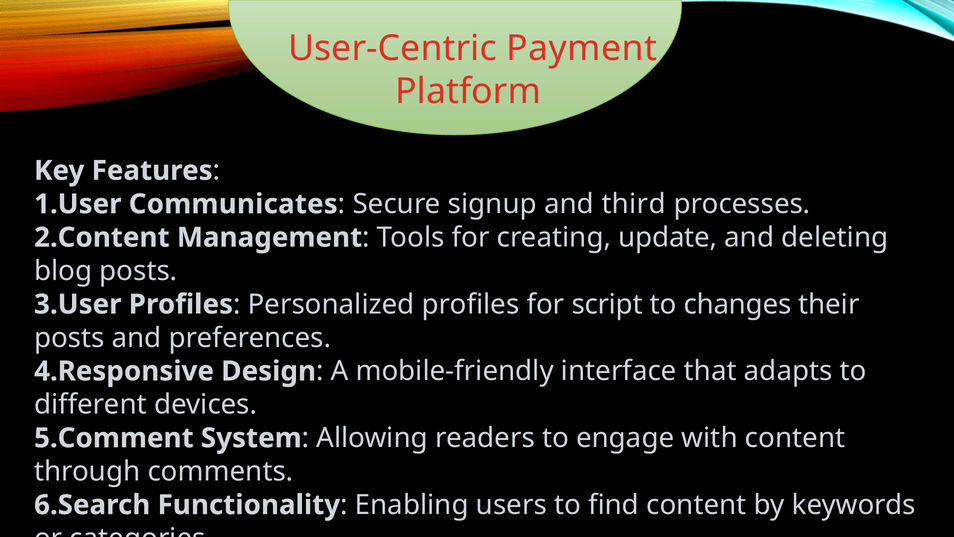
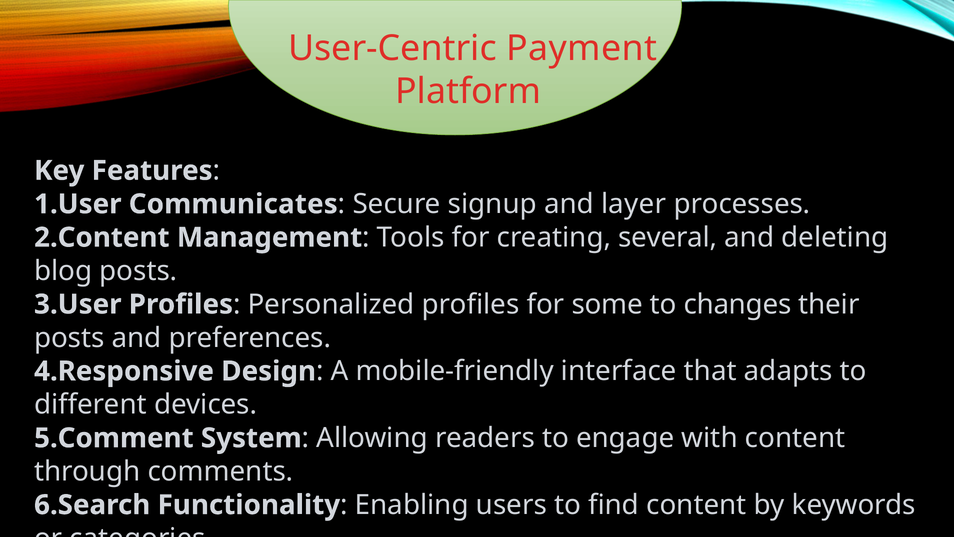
third: third -> layer
update: update -> several
script: script -> some
